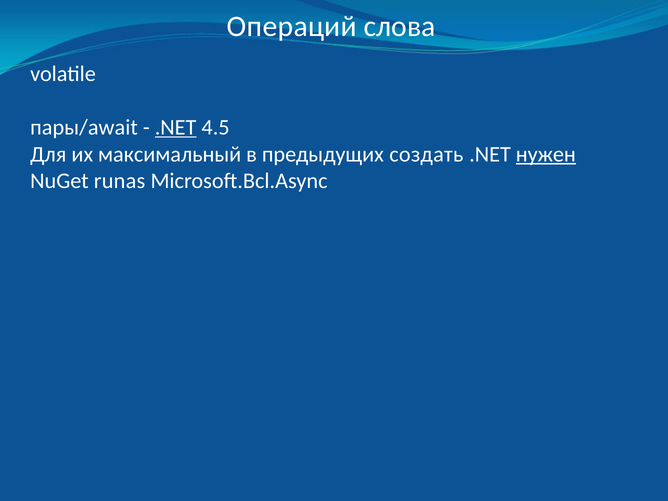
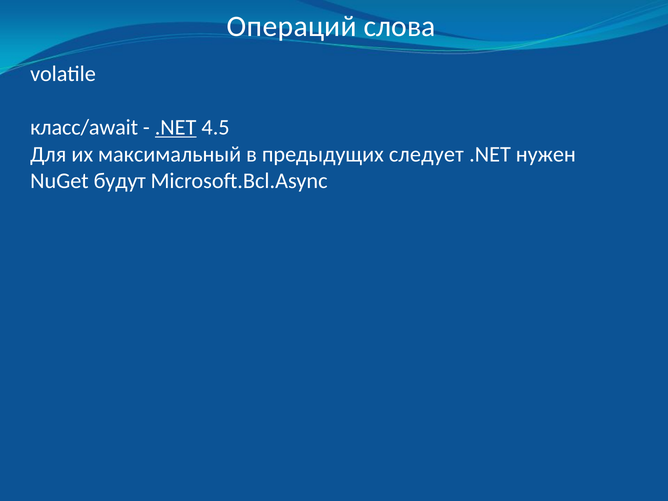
пары/await: пары/await -> класс/await
создать: создать -> следует
нужен underline: present -> none
runas: runas -> будут
